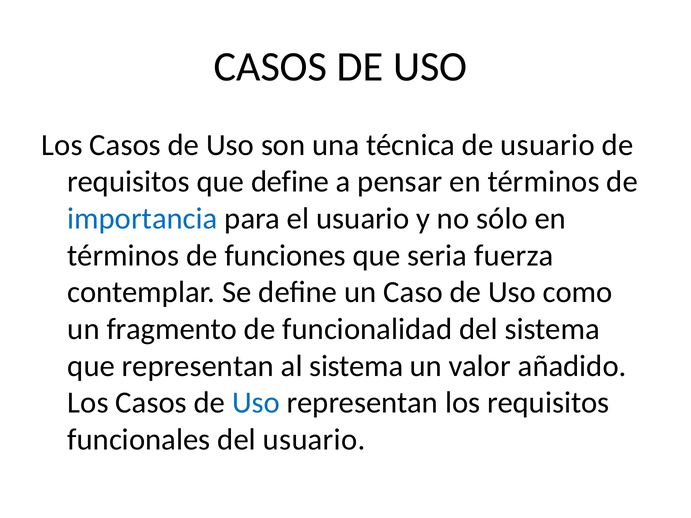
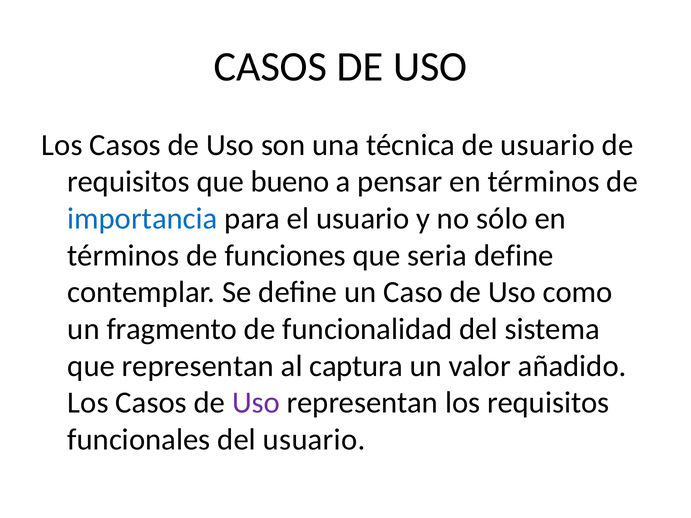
que define: define -> bueno
seria fuerza: fuerza -> define
al sistema: sistema -> captura
Uso at (256, 403) colour: blue -> purple
